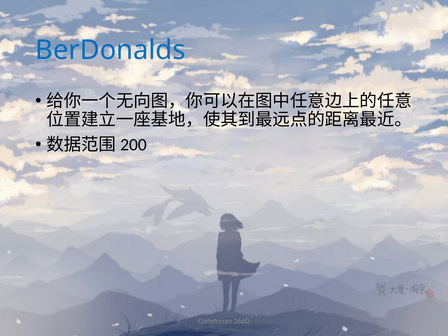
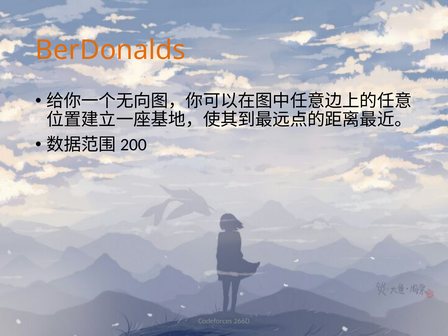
BerDonalds colour: blue -> orange
